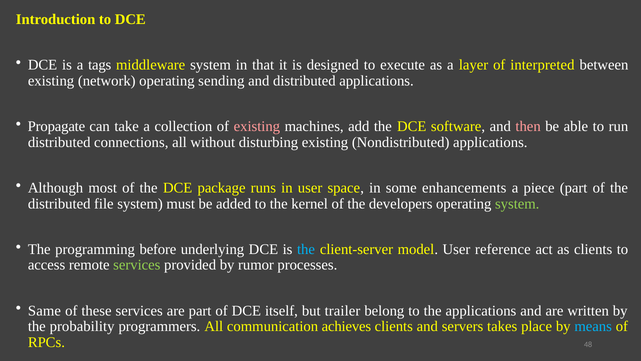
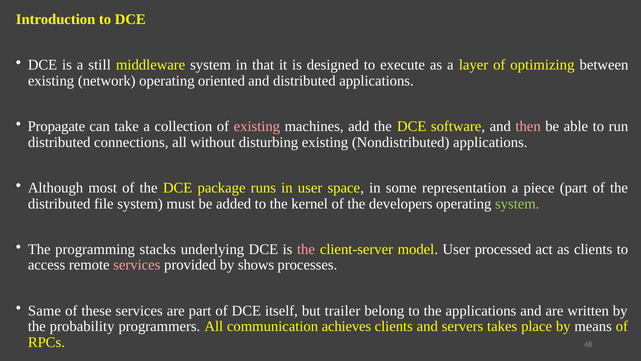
tags: tags -> still
interpreted: interpreted -> optimizing
sending: sending -> oriented
enhancements: enhancements -> representation
before: before -> stacks
the at (306, 249) colour: light blue -> pink
reference: reference -> processed
services at (137, 265) colour: light green -> pink
rumor: rumor -> shows
means colour: light blue -> white
